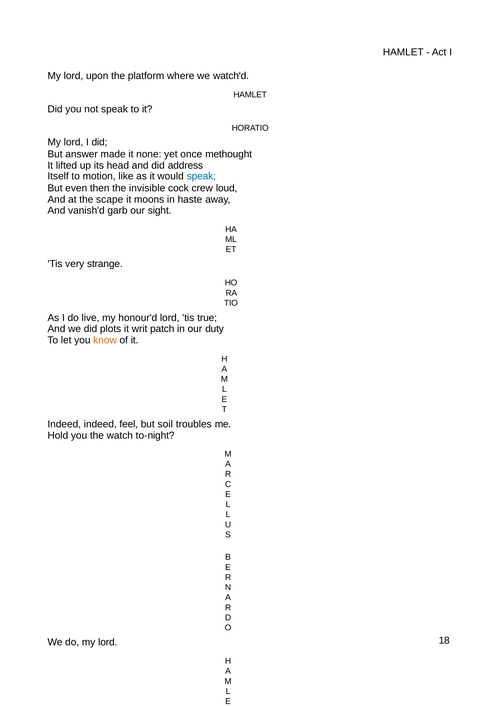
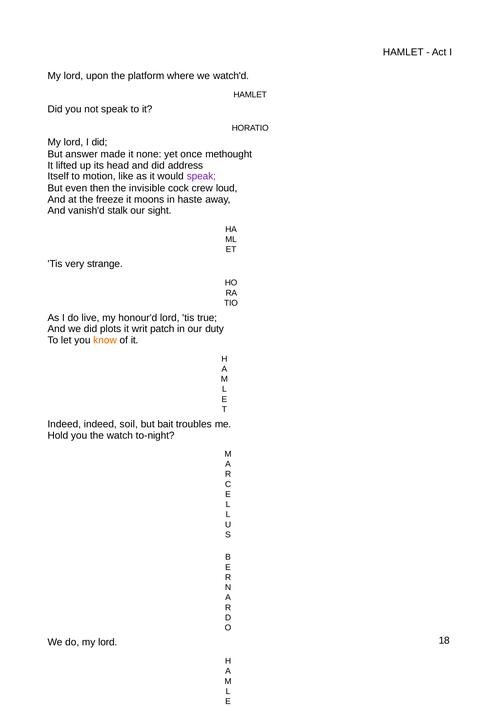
speak at (201, 176) colour: blue -> purple
scape: scape -> freeze
garb: garb -> stalk
feel: feel -> soil
soil: soil -> bait
